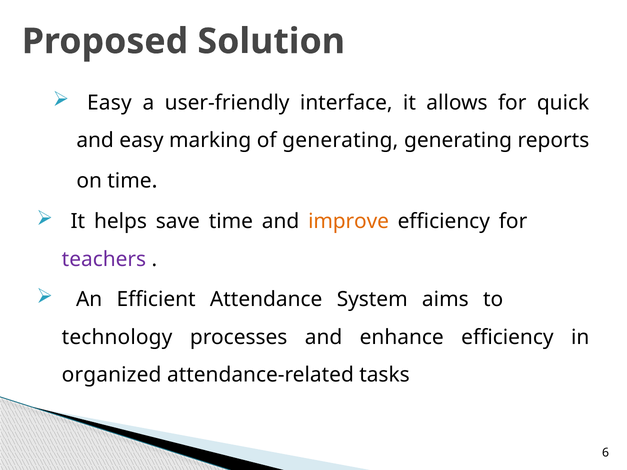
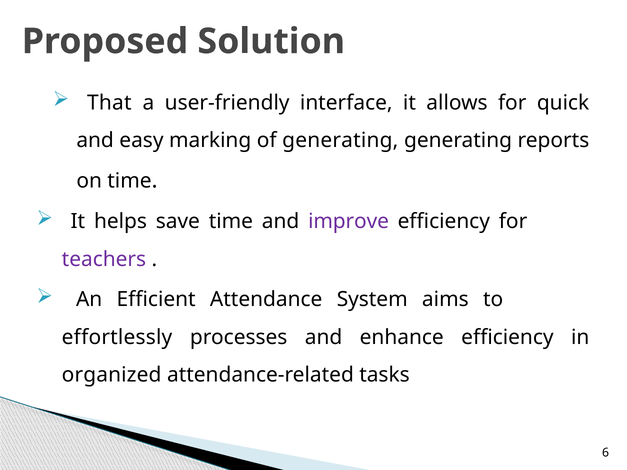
Easy at (109, 103): Easy -> That
improve colour: orange -> purple
technology: technology -> effortlessly
